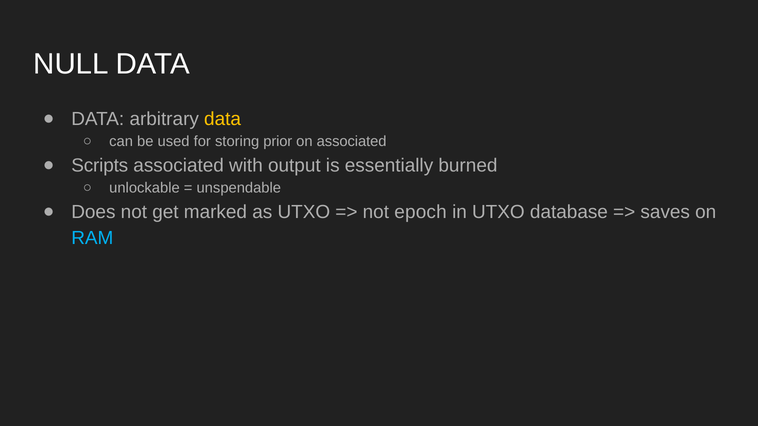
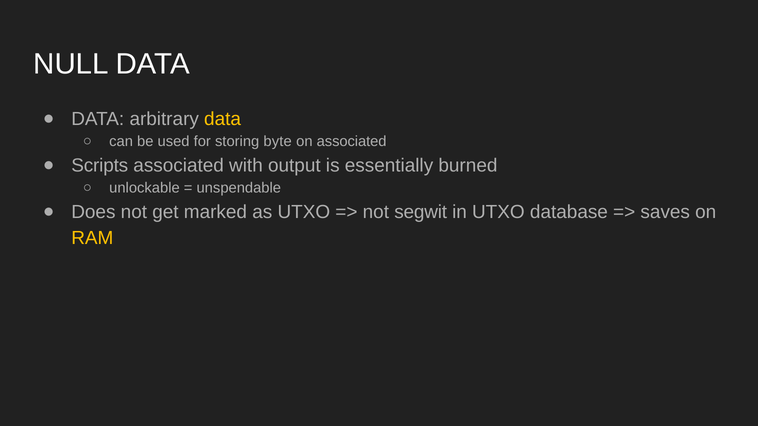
prior: prior -> byte
epoch: epoch -> segwit
RAM colour: light blue -> yellow
